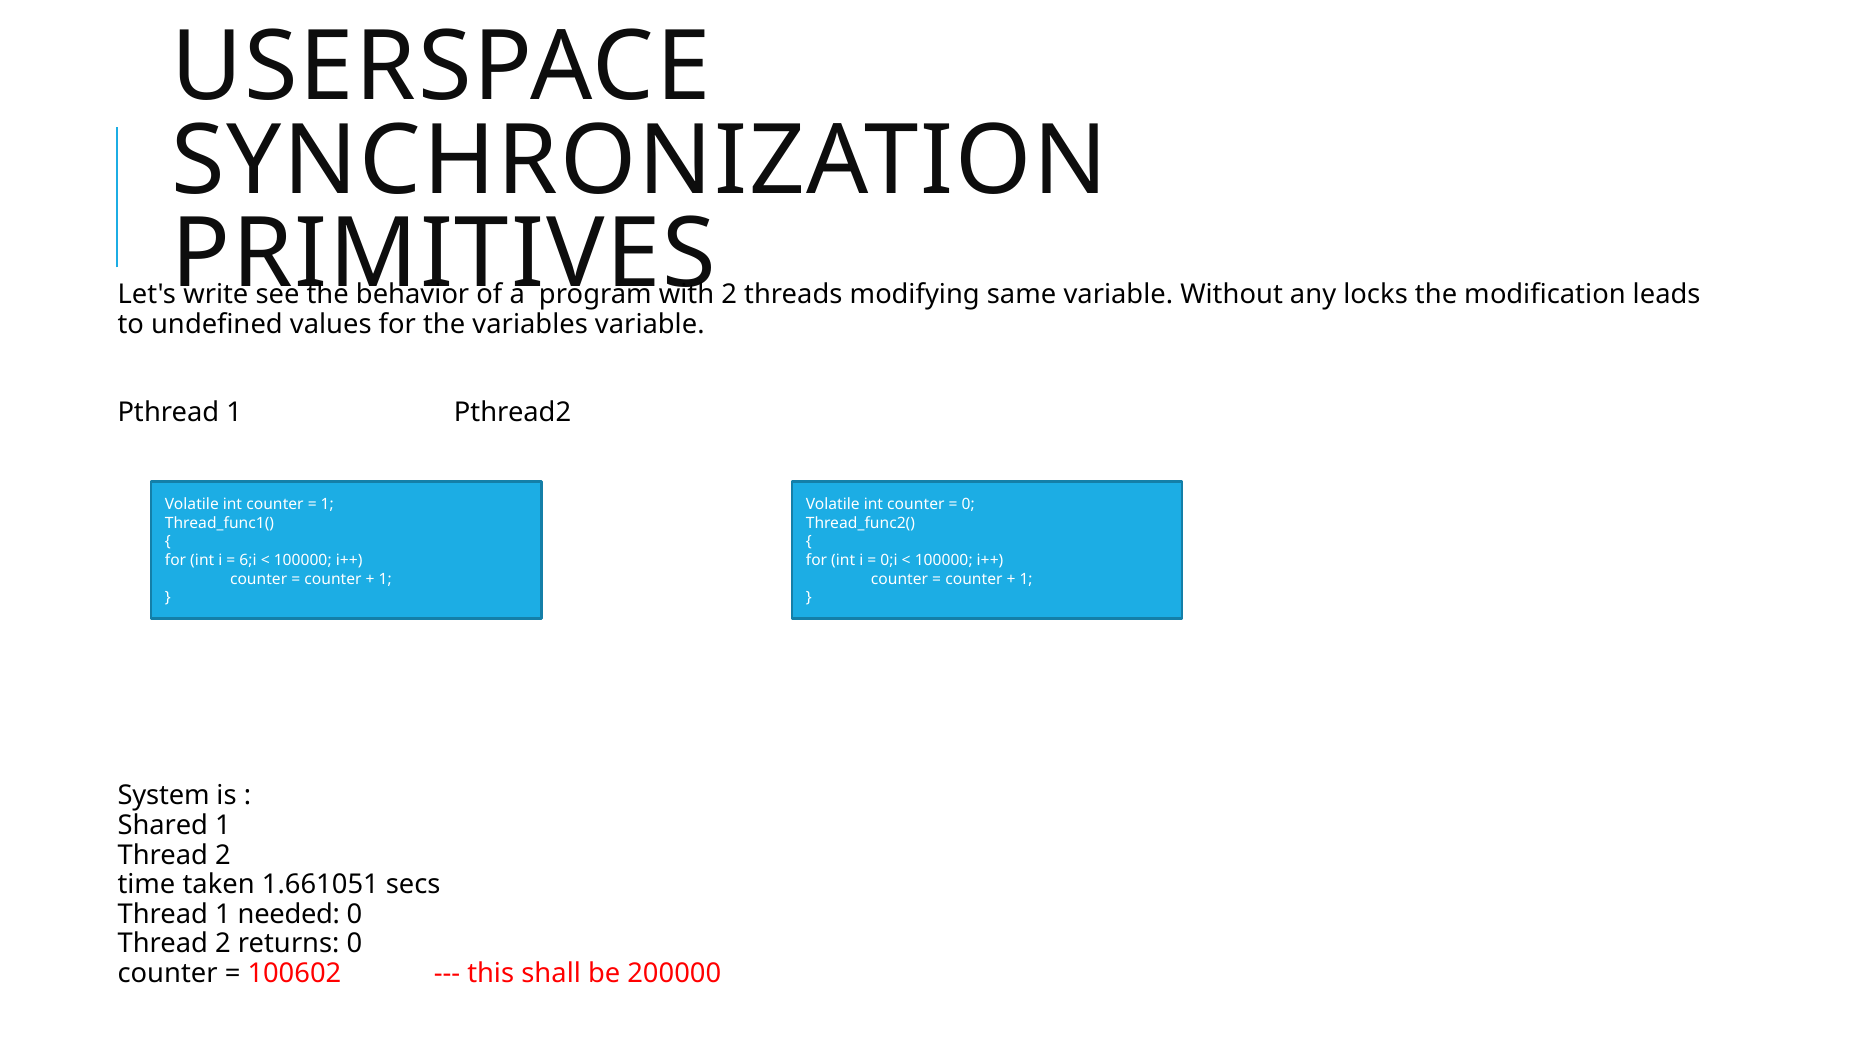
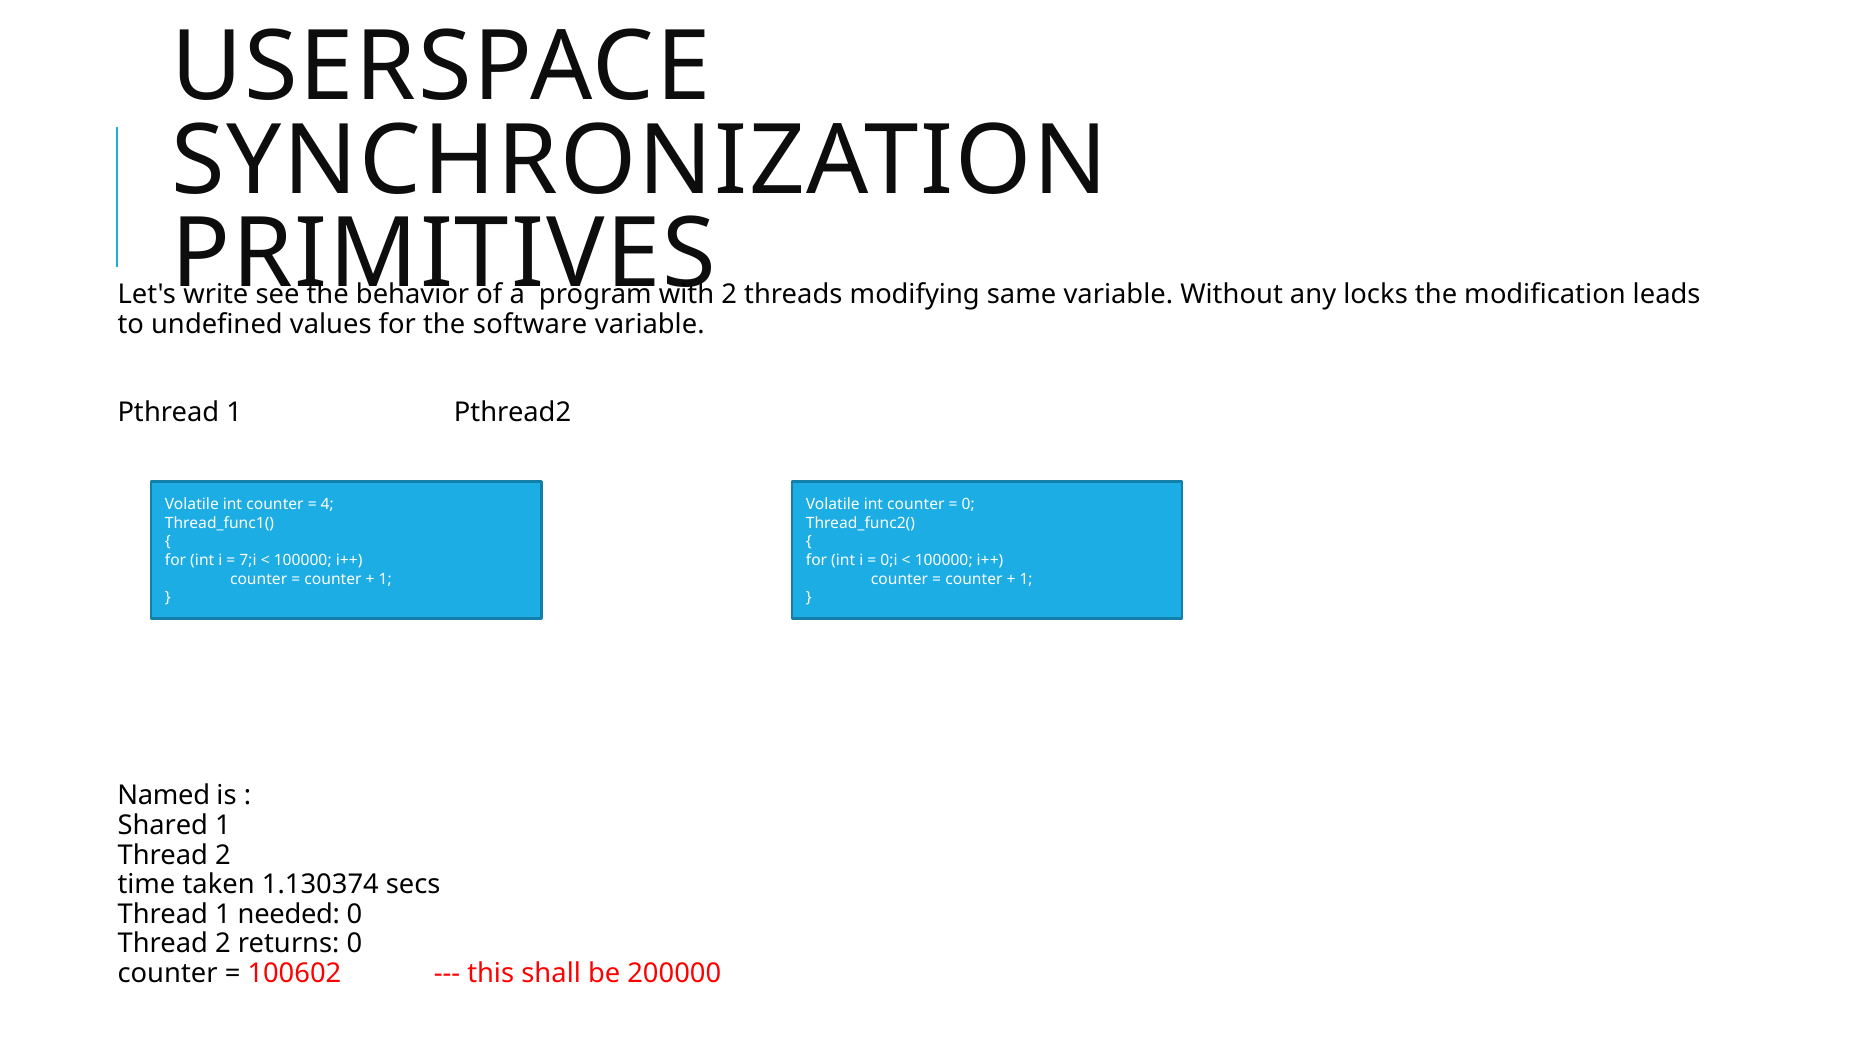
variables: variables -> software
1 at (327, 505): 1 -> 4
6;i: 6;i -> 7;i
System: System -> Named
1.661051: 1.661051 -> 1.130374
